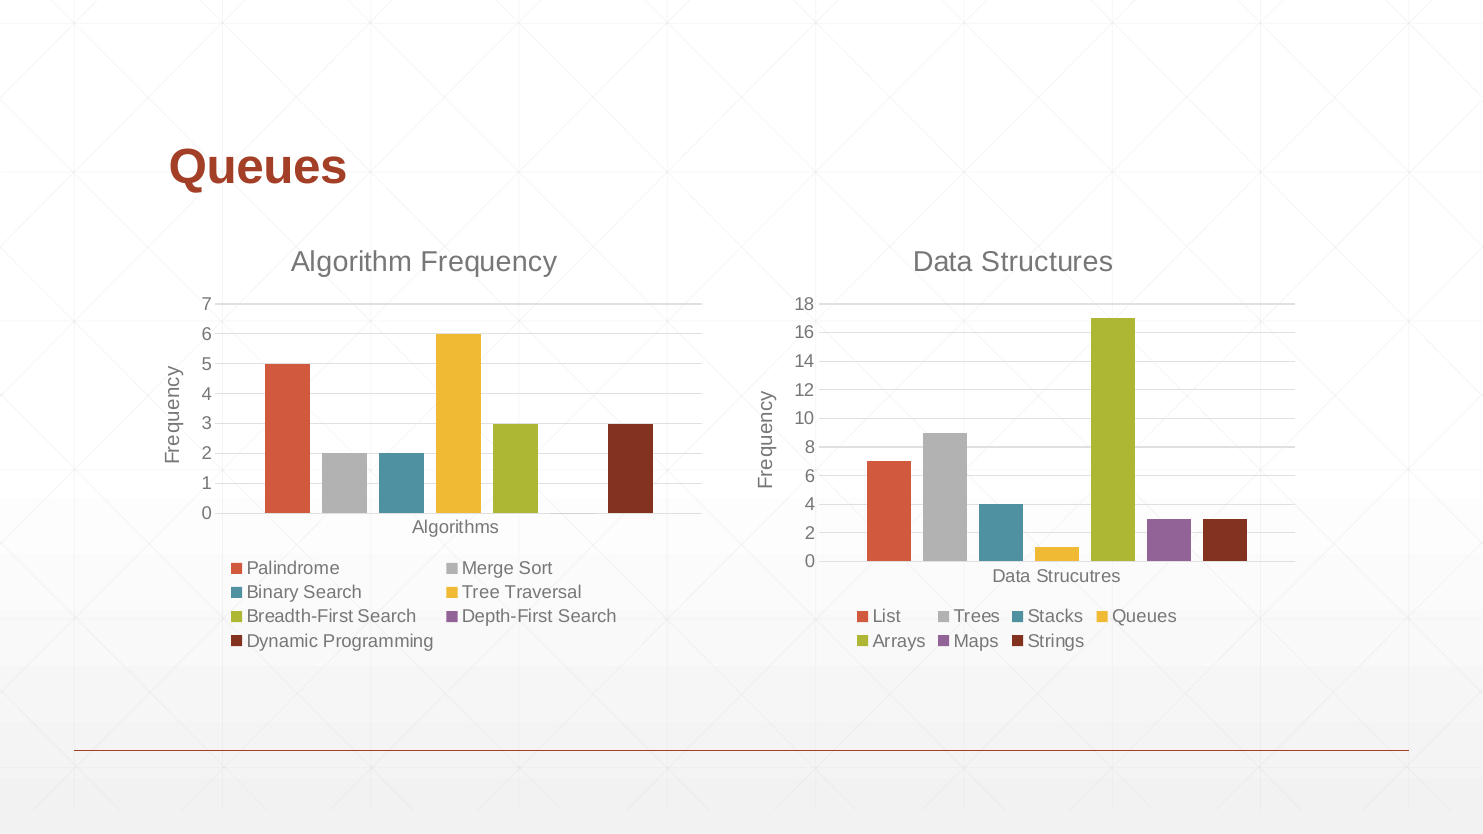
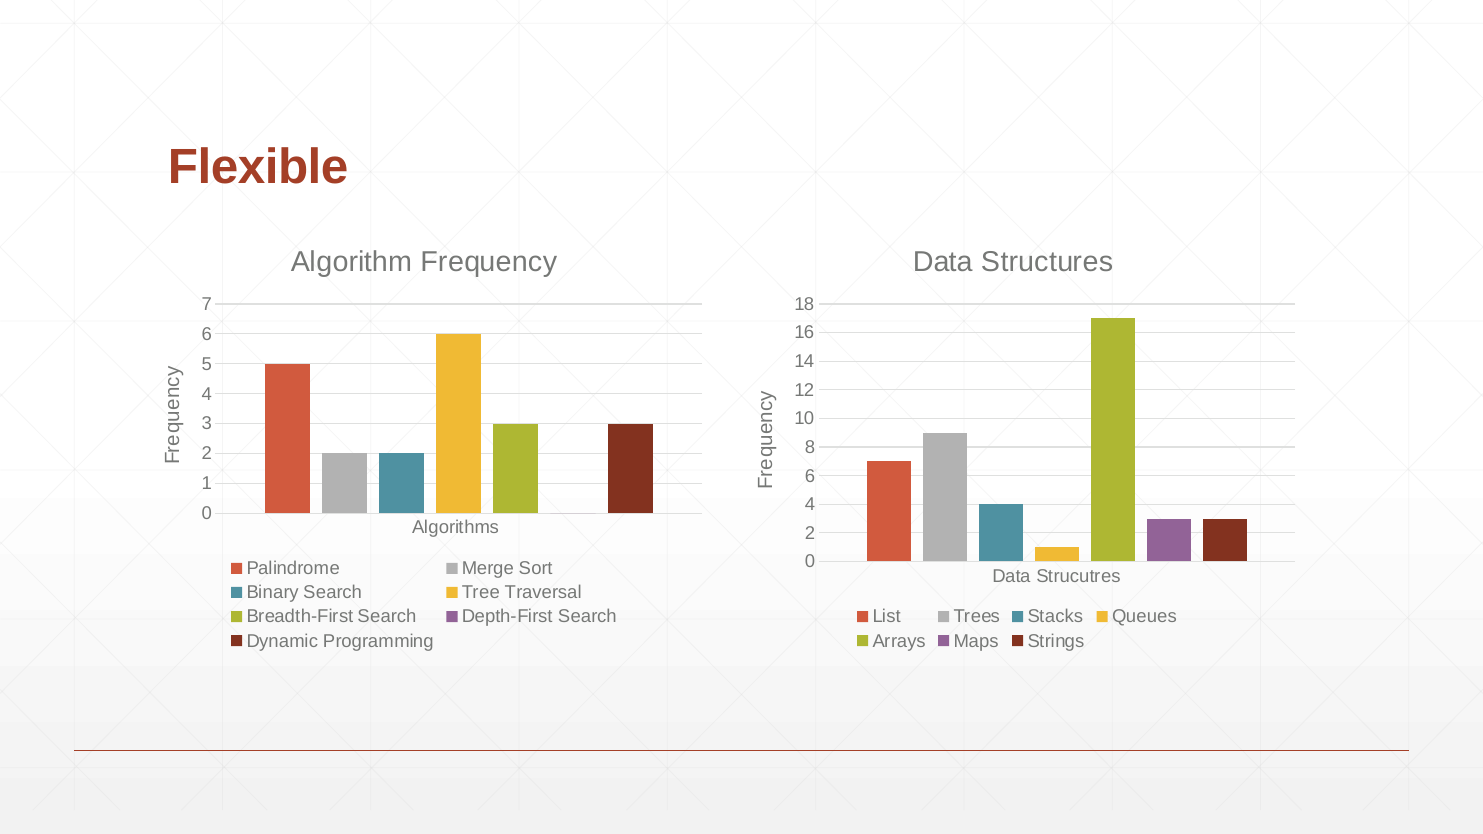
Queues at (258, 168): Queues -> Flexible
